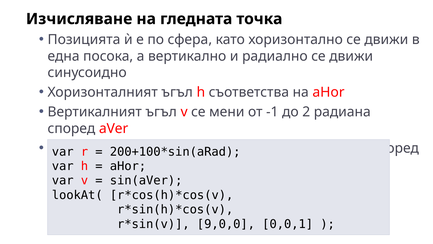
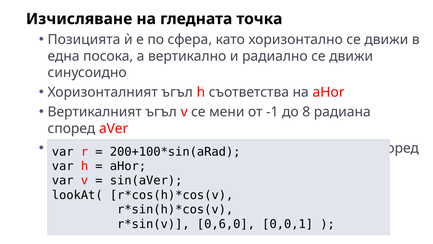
2: 2 -> 8
9,0,0: 9,0,0 -> 0,6,0
